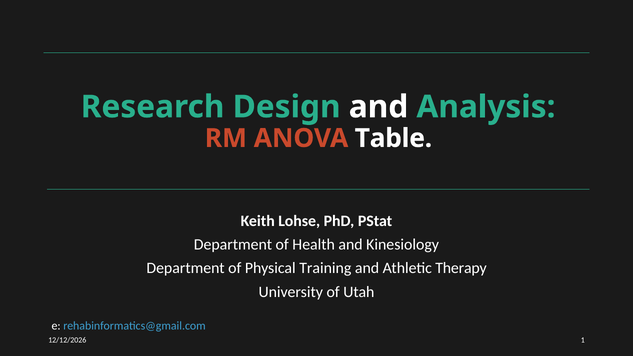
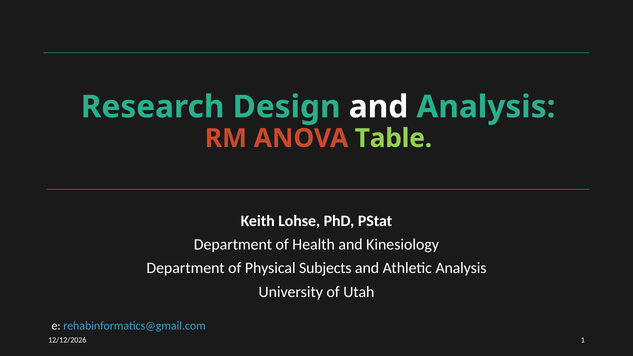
Table colour: white -> light green
Training: Training -> Subjects
Athletic Therapy: Therapy -> Analysis
